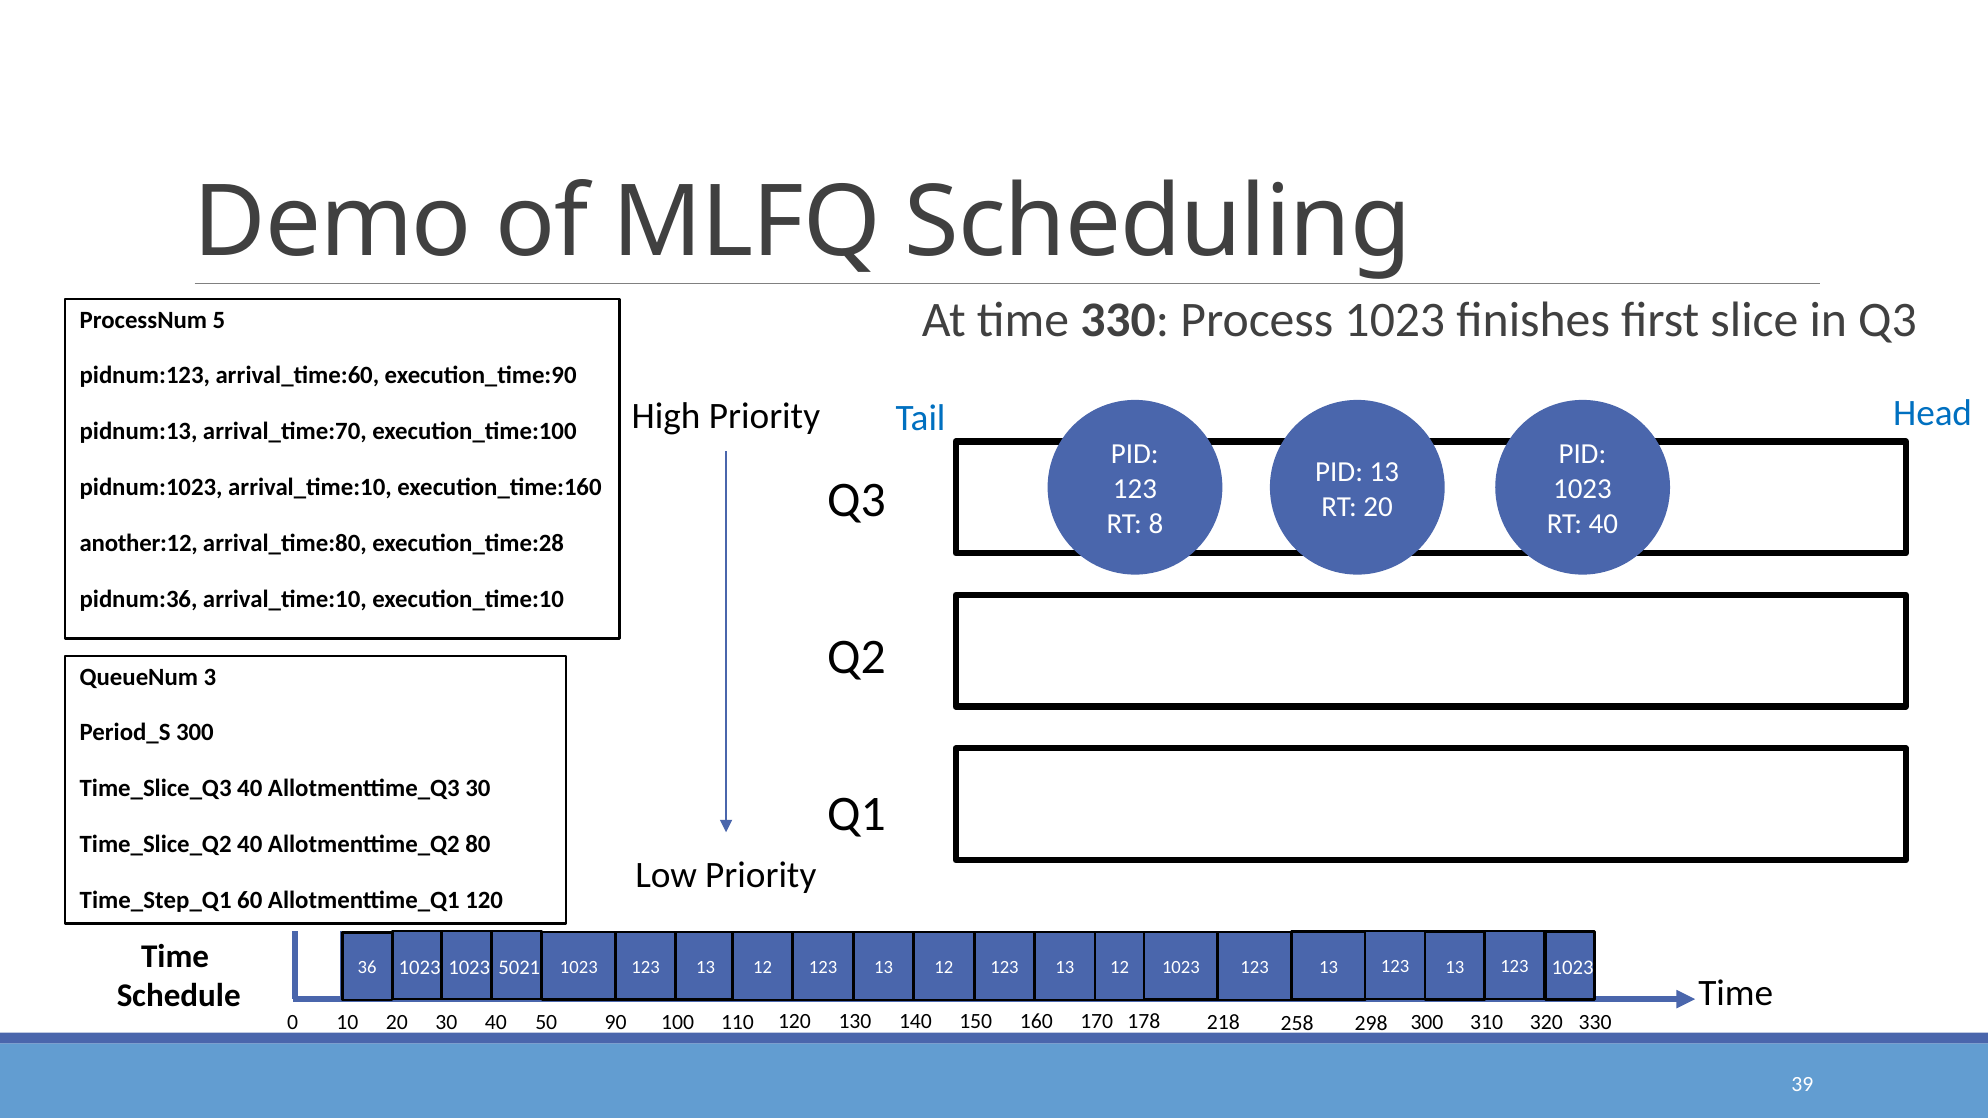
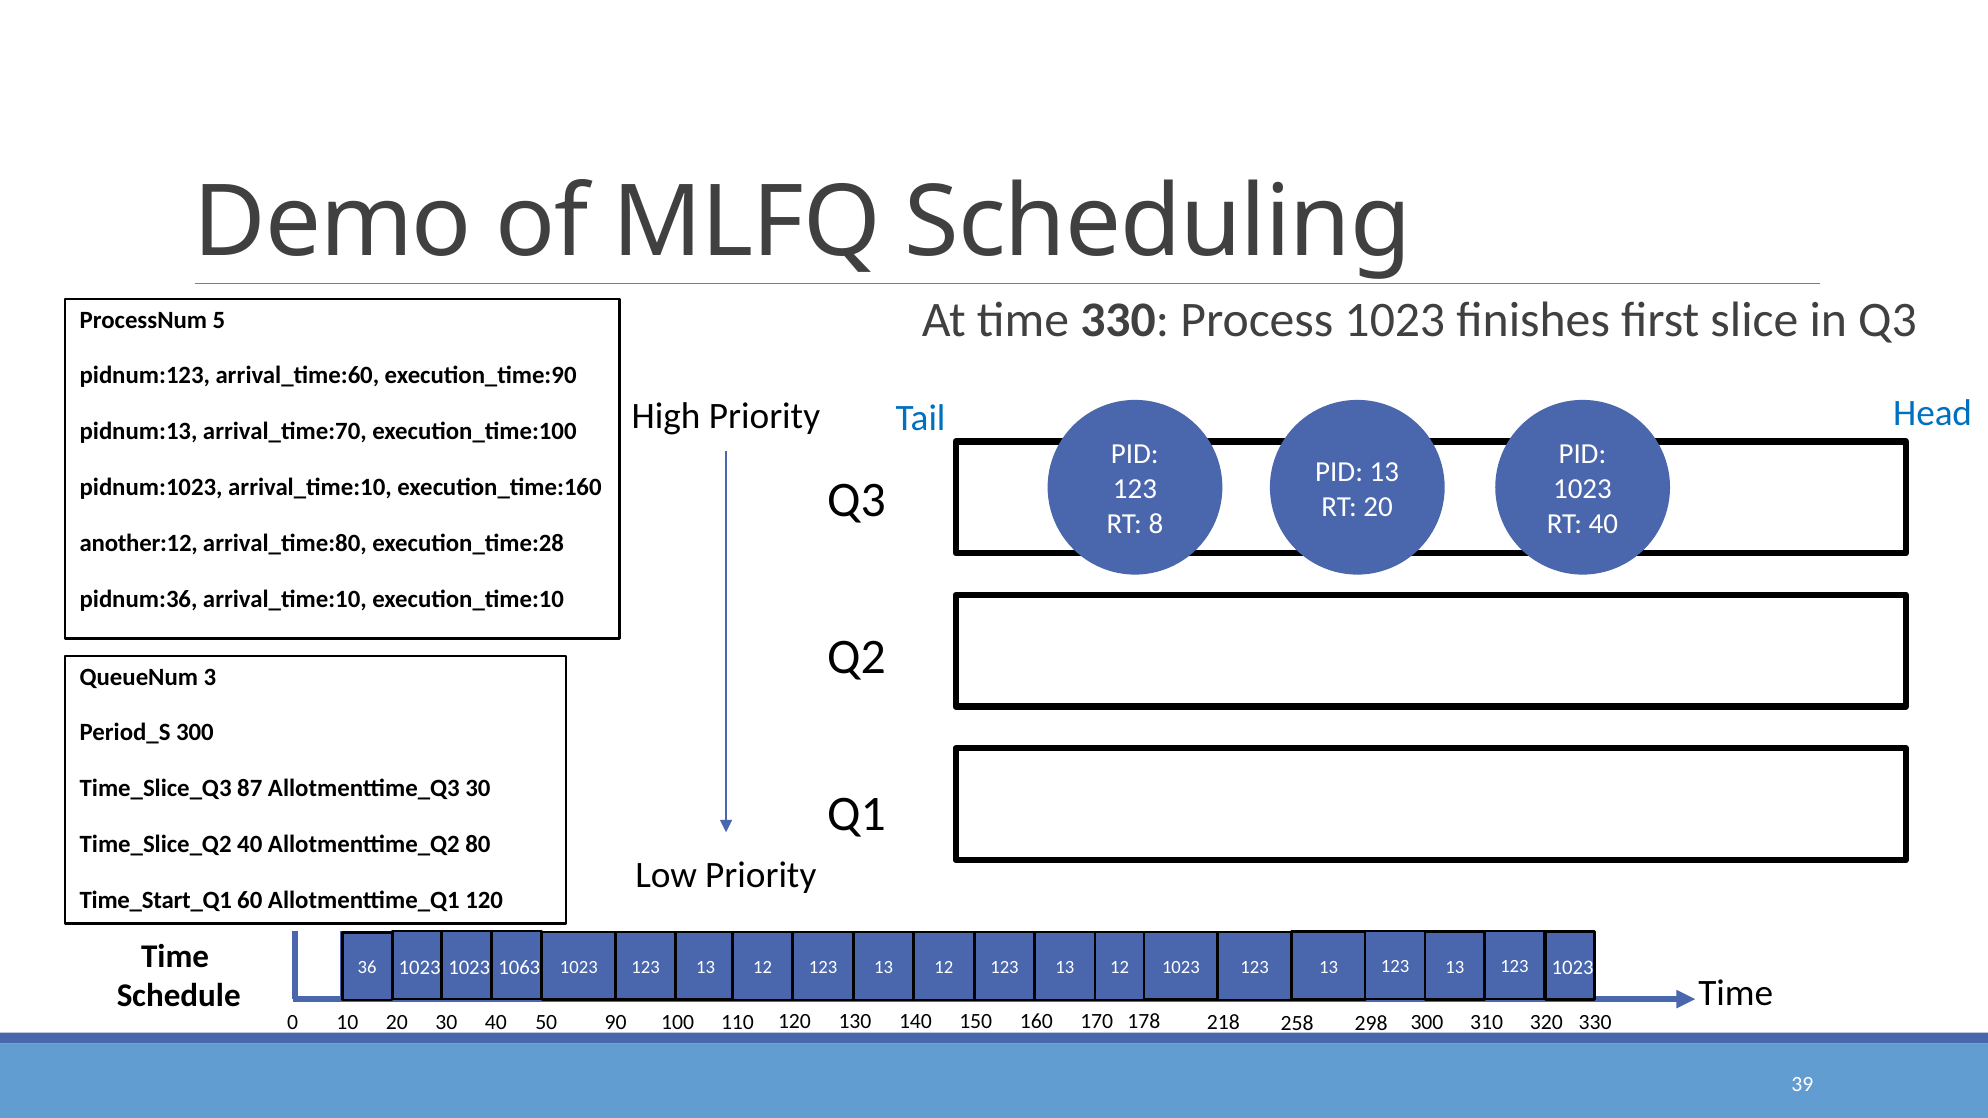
Time_Slice_Q3 40: 40 -> 87
Time_Step_Q1: Time_Step_Q1 -> Time_Start_Q1
5021: 5021 -> 1063
